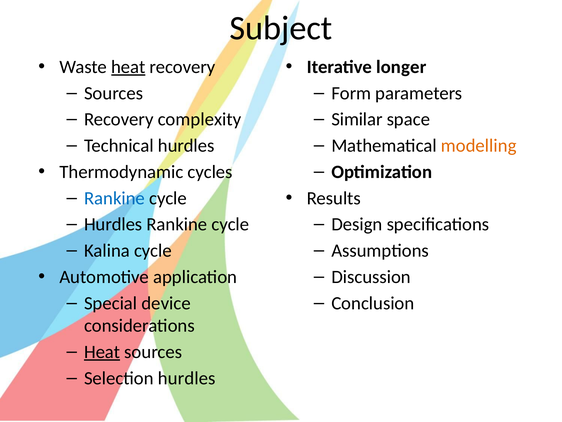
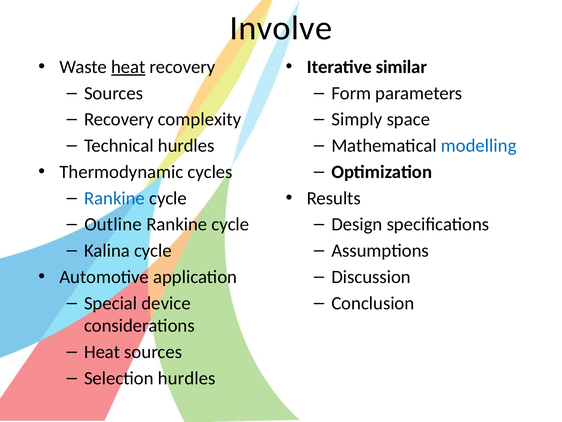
Subject: Subject -> Involve
longer: longer -> similar
Similar: Similar -> Simply
modelling colour: orange -> blue
Hurdles at (113, 224): Hurdles -> Outline
Heat at (102, 352) underline: present -> none
